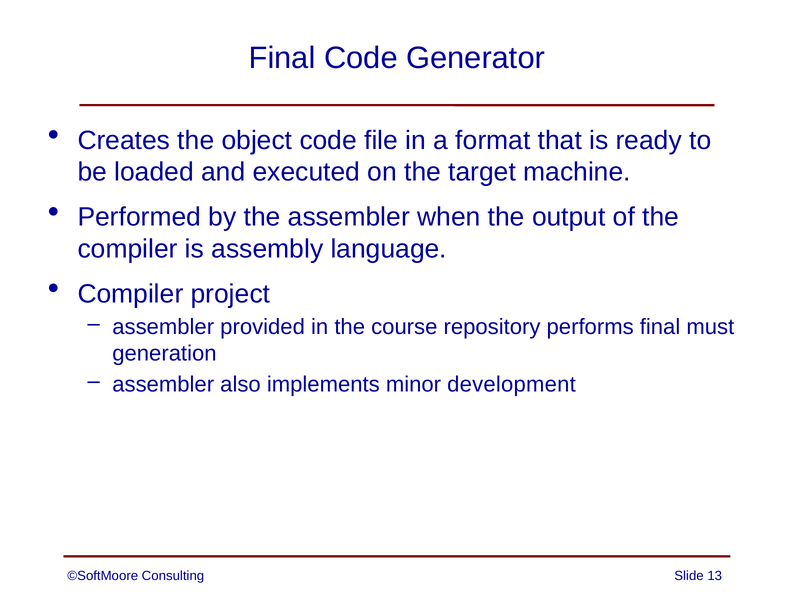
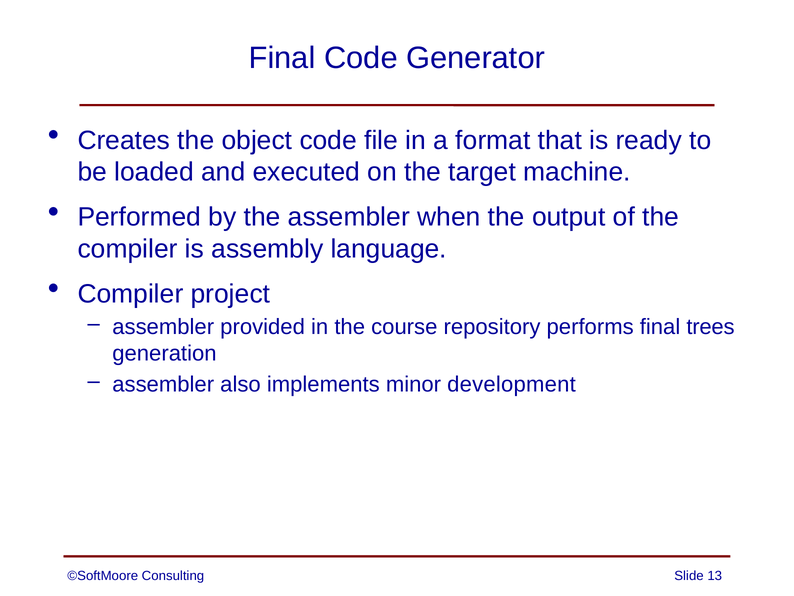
must: must -> trees
